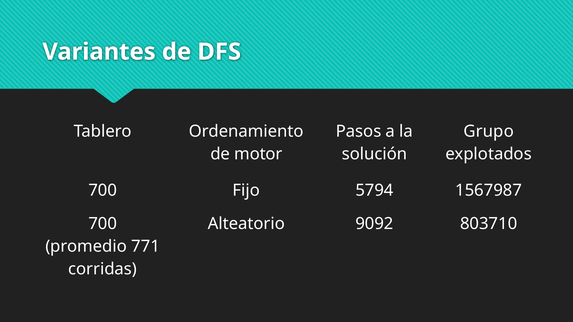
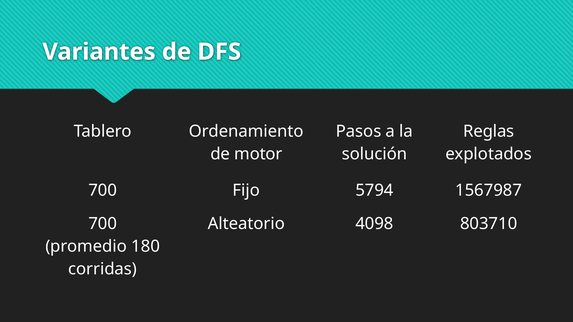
Grupo: Grupo -> Reglas
9092: 9092 -> 4098
771: 771 -> 180
